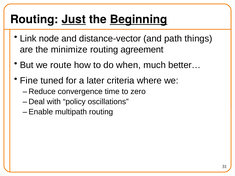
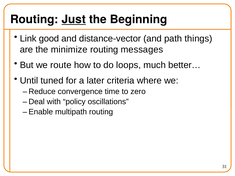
Beginning underline: present -> none
node: node -> good
agreement: agreement -> messages
when: when -> loops
Fine: Fine -> Until
